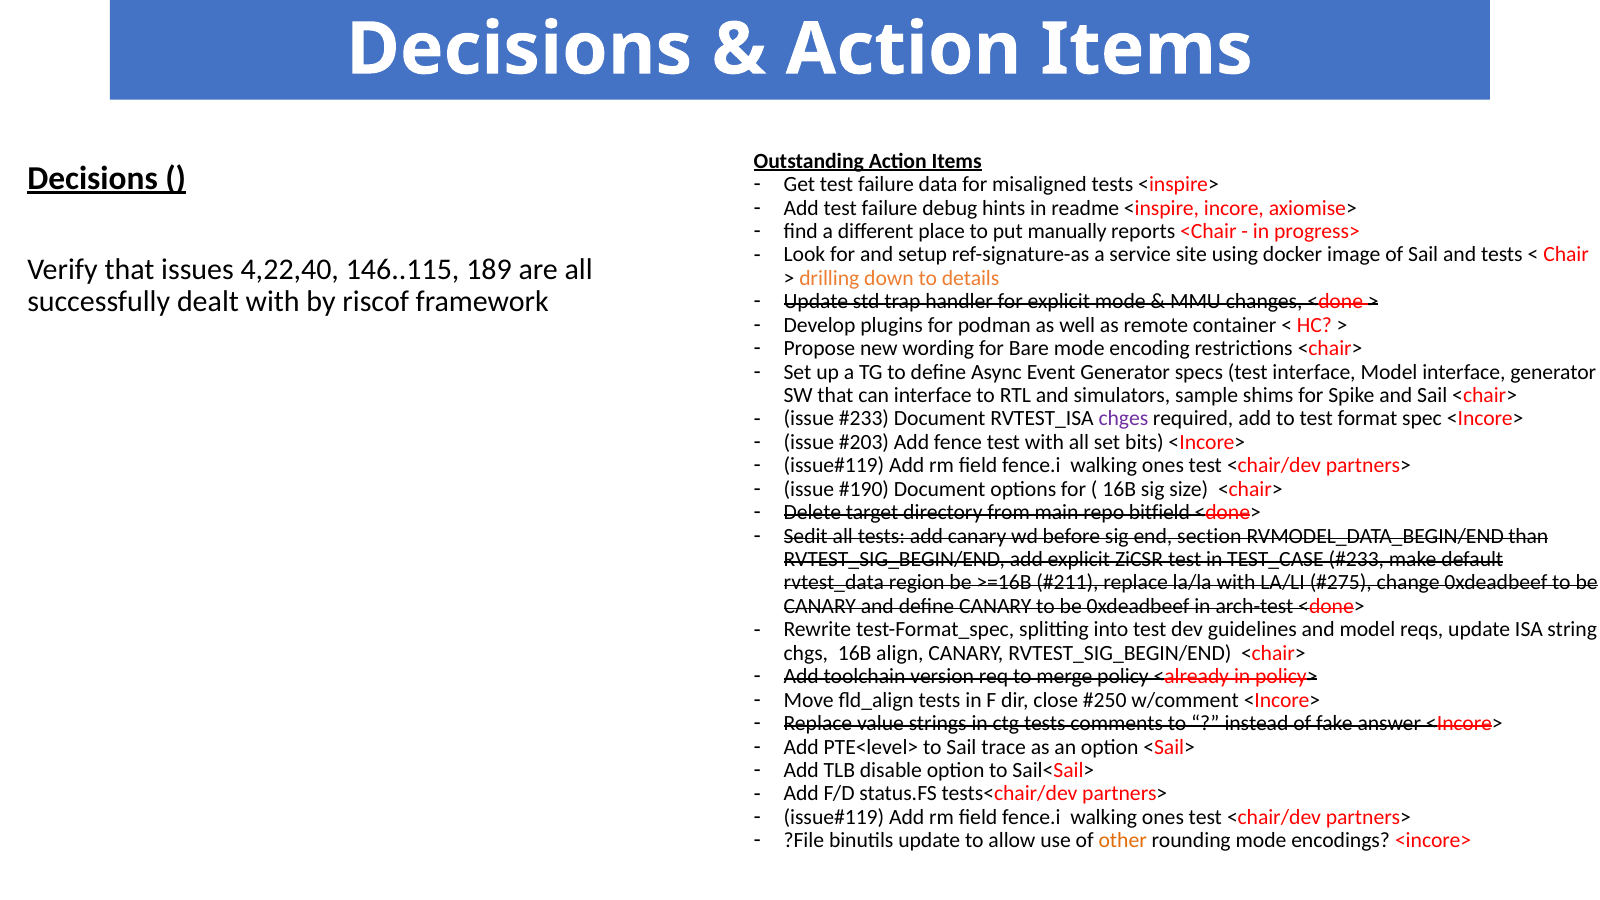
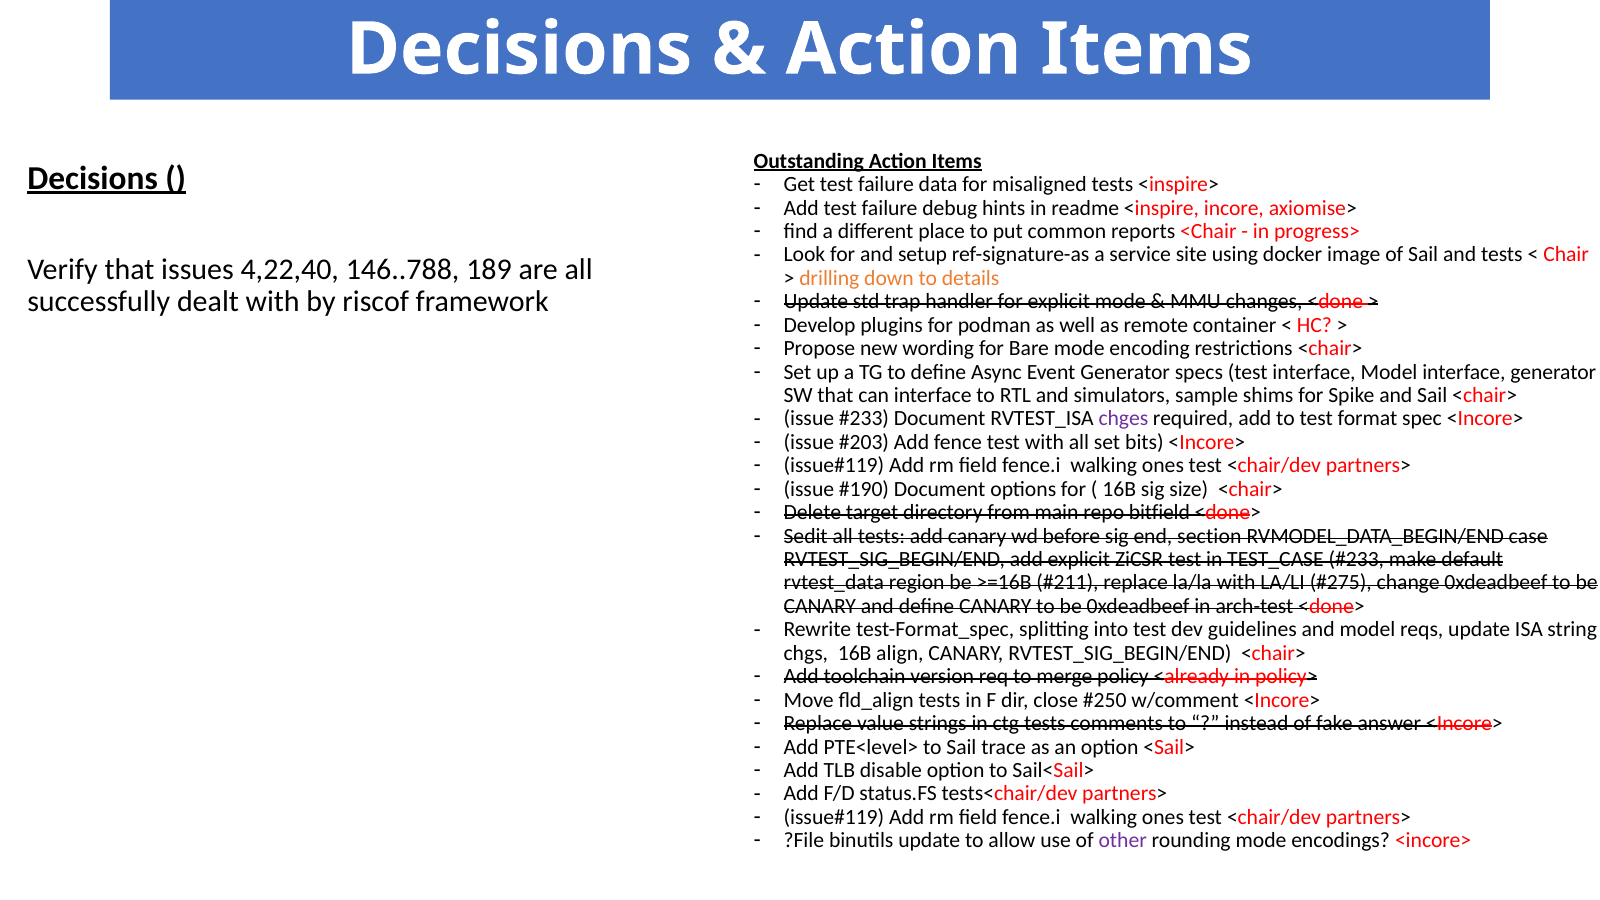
manually: manually -> common
146..115: 146..115 -> 146..788
than: than -> case
other colour: orange -> purple
